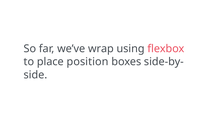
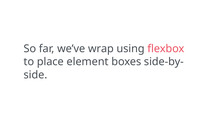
position: position -> element
